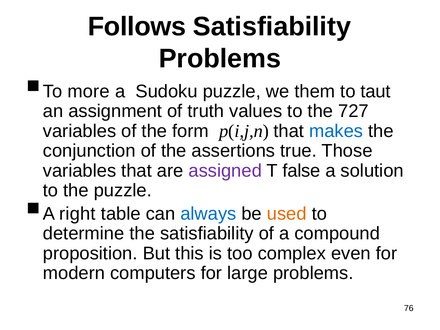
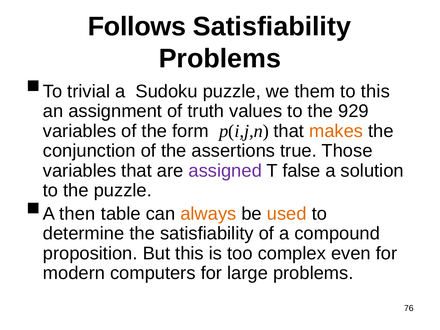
more: more -> trivial
to taut: taut -> this
727: 727 -> 929
makes colour: blue -> orange
right: right -> then
always colour: blue -> orange
